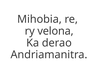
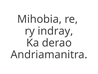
velona: velona -> indray
